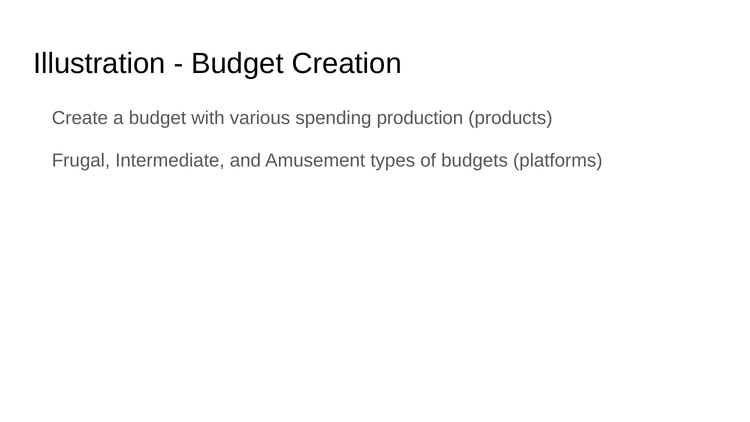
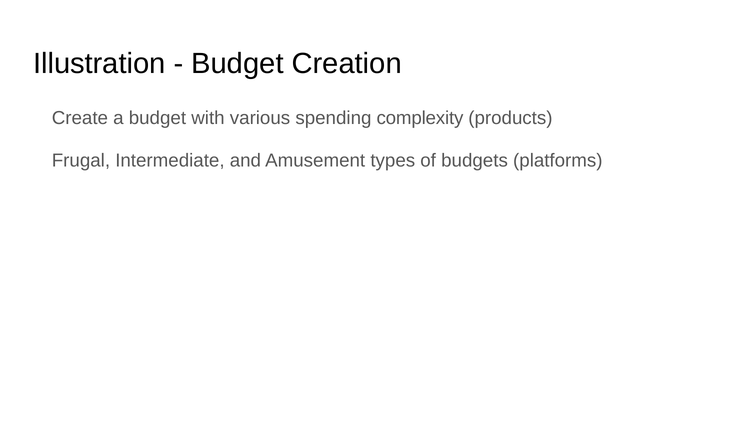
production: production -> complexity
